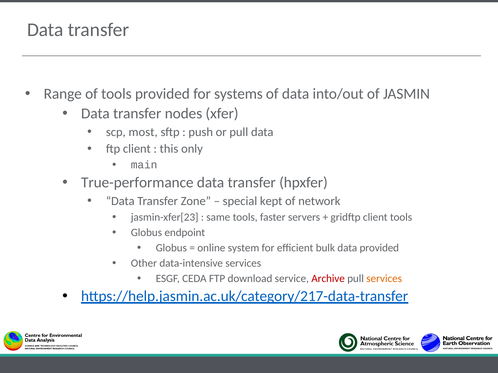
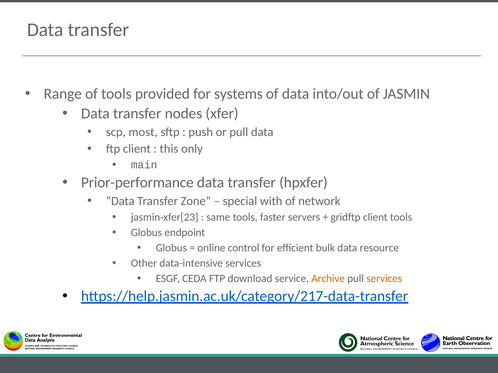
True-performance: True-performance -> Prior-performance
kept: kept -> with
system: system -> control
data provided: provided -> resource
Archive colour: red -> orange
